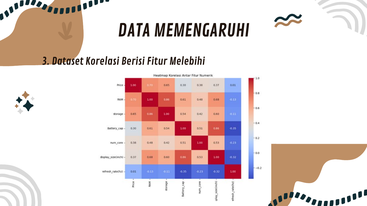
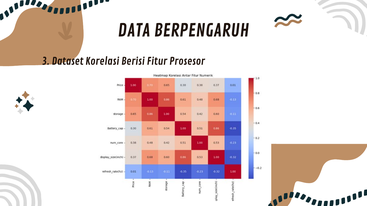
MEMENGARUHI: MEMENGARUHI -> BERPENGARUH
Melebihi: Melebihi -> Prosesor
